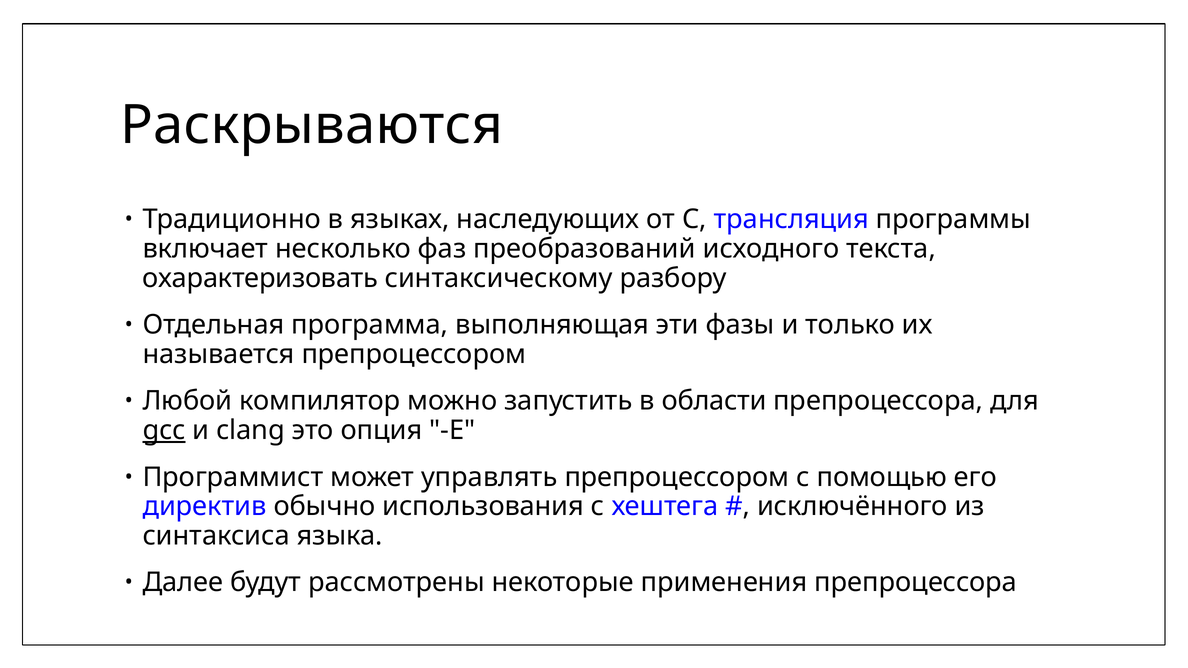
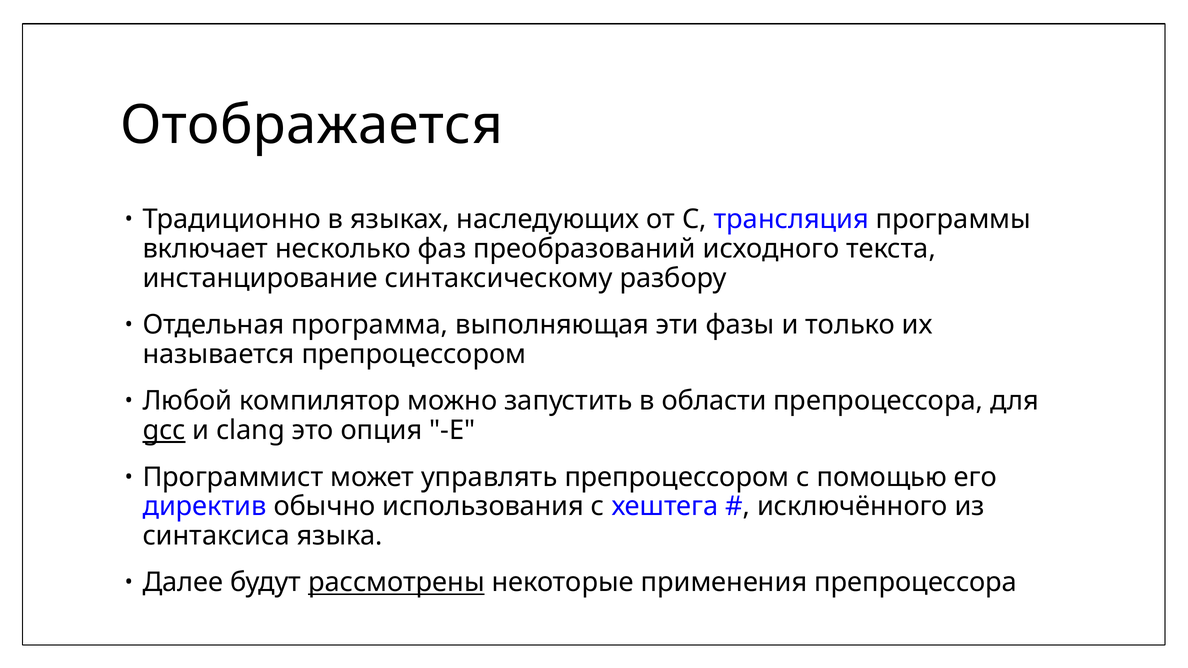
Раскрываются: Раскрываются -> Отображается
охарактеризовать: охарактеризовать -> инстанцирование
рассмотрены underline: none -> present
